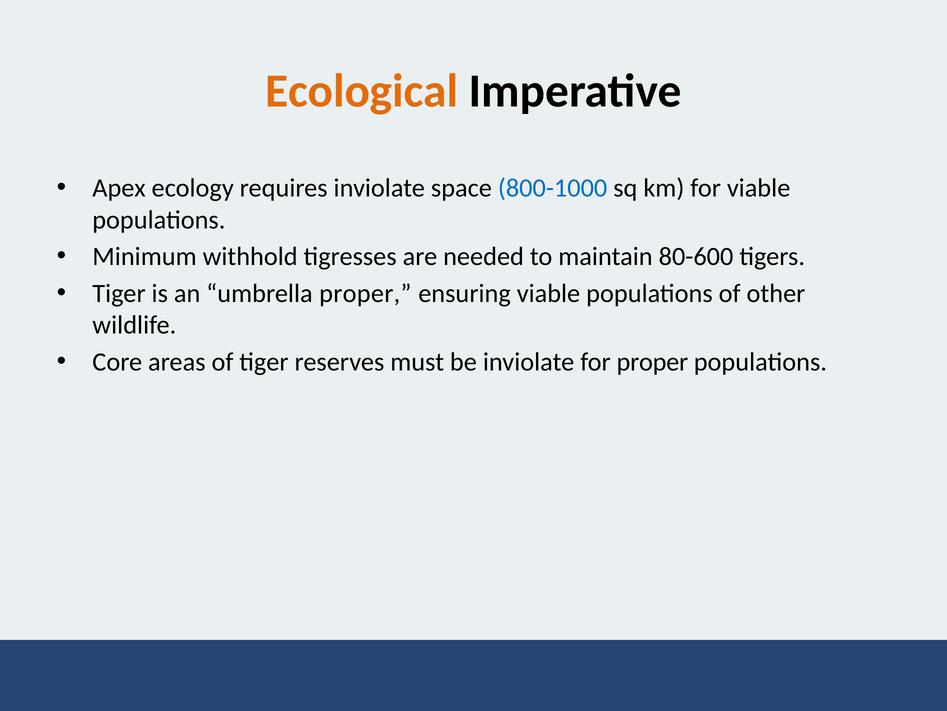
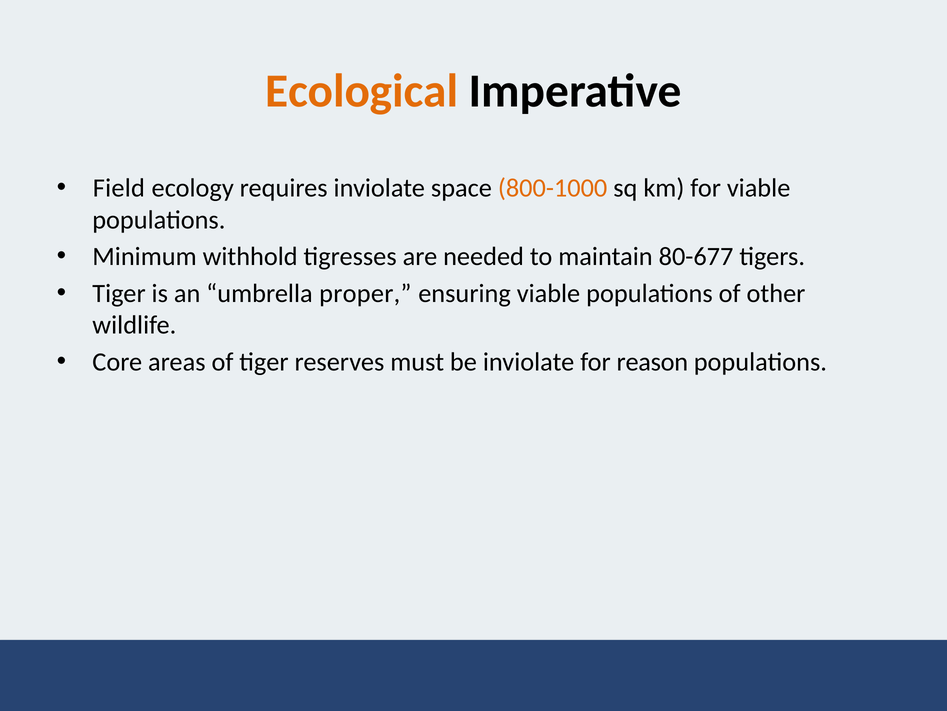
Apex: Apex -> Field
800-1000 colour: blue -> orange
80-600: 80-600 -> 80-677
for proper: proper -> reason
